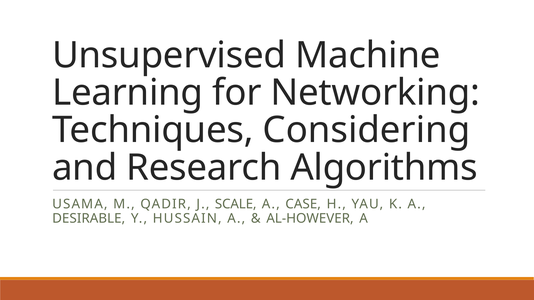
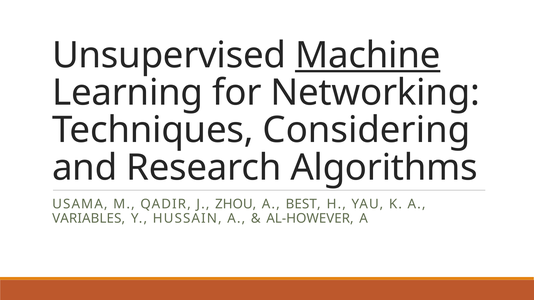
Machine underline: none -> present
SCALE: SCALE -> ZHOU
CASE: CASE -> BEST
DESIRABLE: DESIRABLE -> VARIABLES
